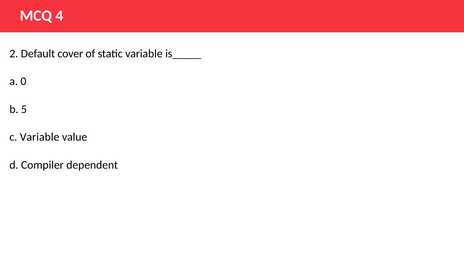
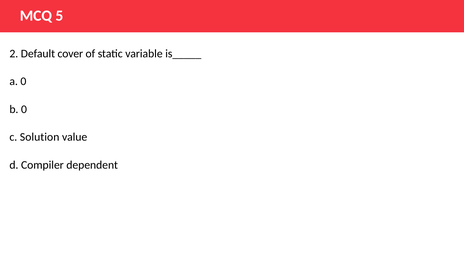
4: 4 -> 5
b 5: 5 -> 0
c Variable: Variable -> Solution
